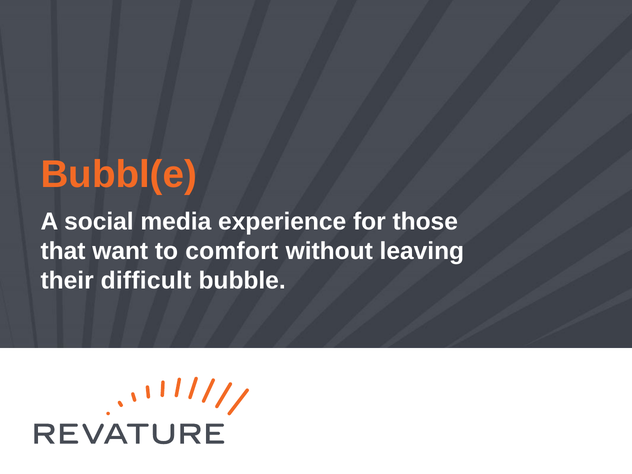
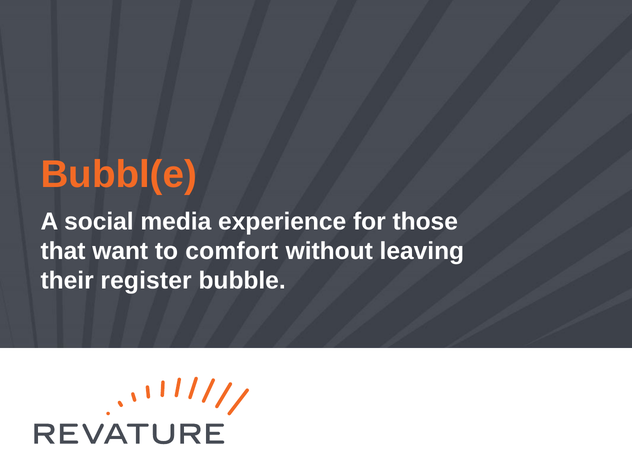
difficult: difficult -> register
